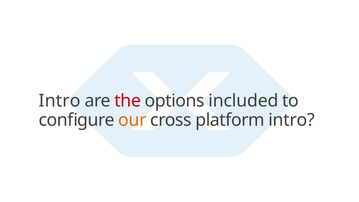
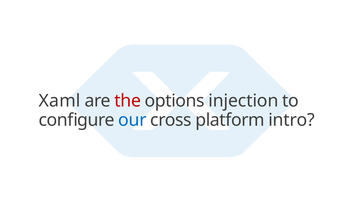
Intro at (60, 101): Intro -> Xaml
included: included -> injection
our colour: orange -> blue
